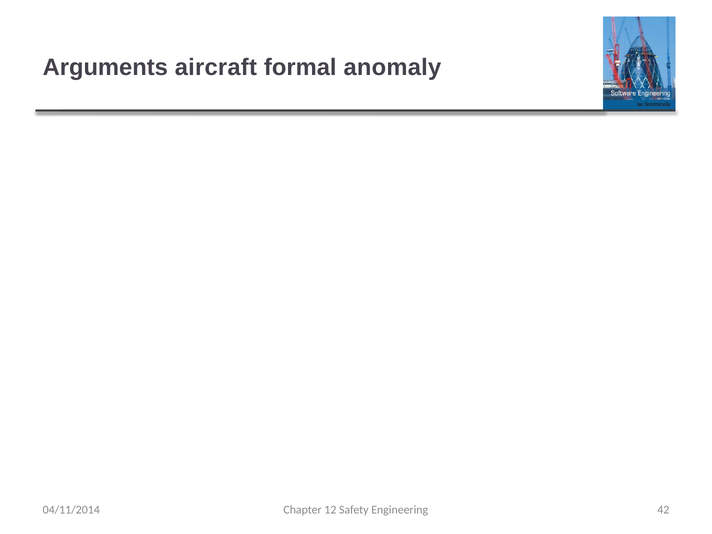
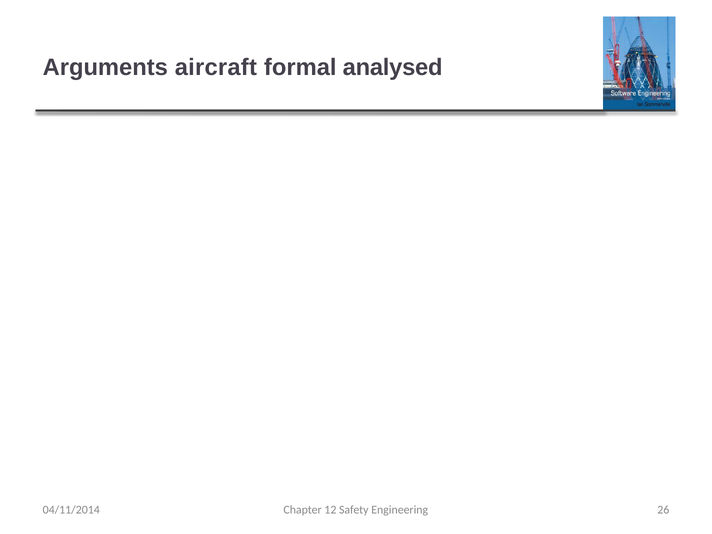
anomaly: anomaly -> analysed
42: 42 -> 26
